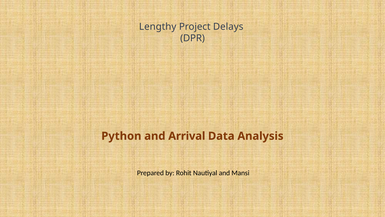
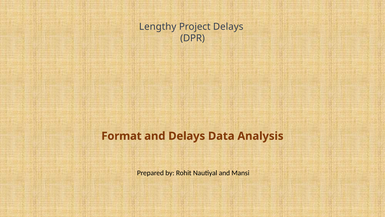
Python: Python -> Format
and Arrival: Arrival -> Delays
